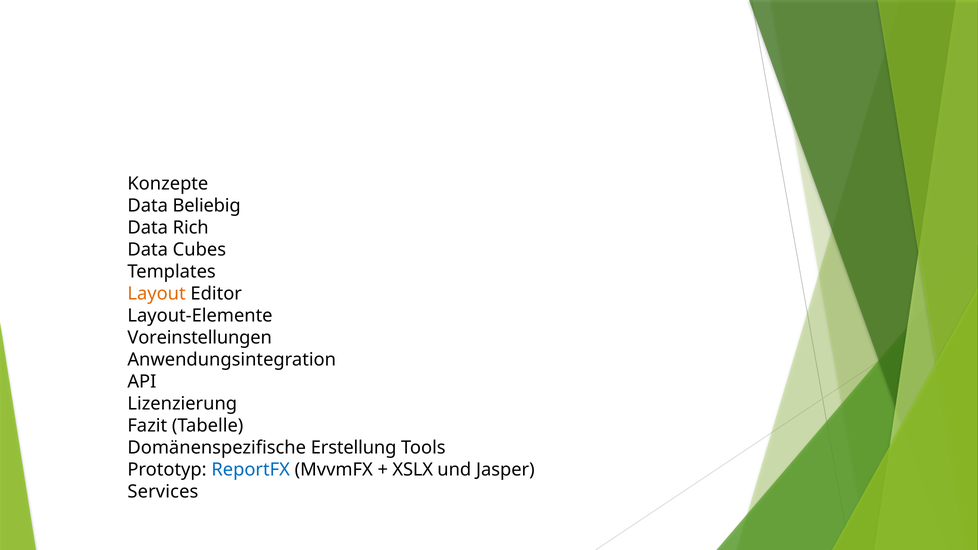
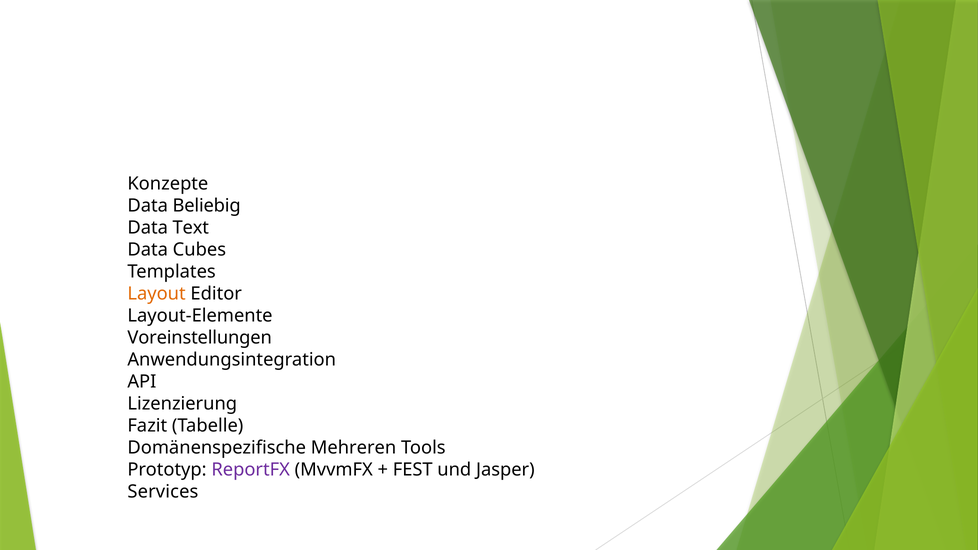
Rich: Rich -> Text
Erstellung: Erstellung -> Mehreren
ReportFX colour: blue -> purple
XSLX: XSLX -> FEST
